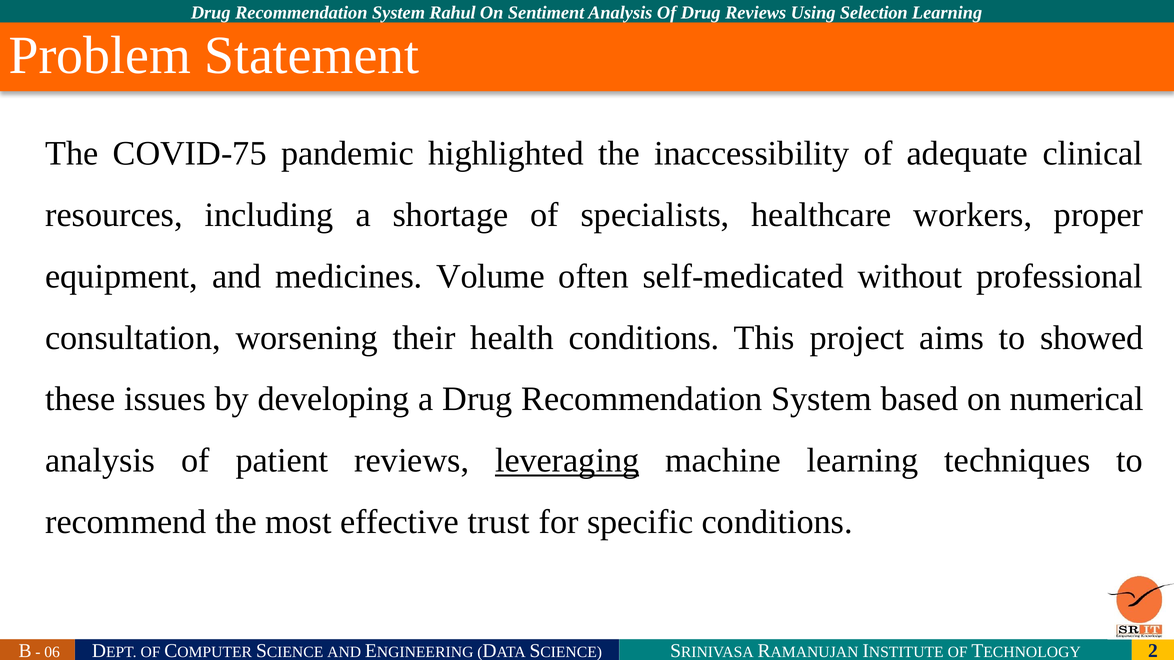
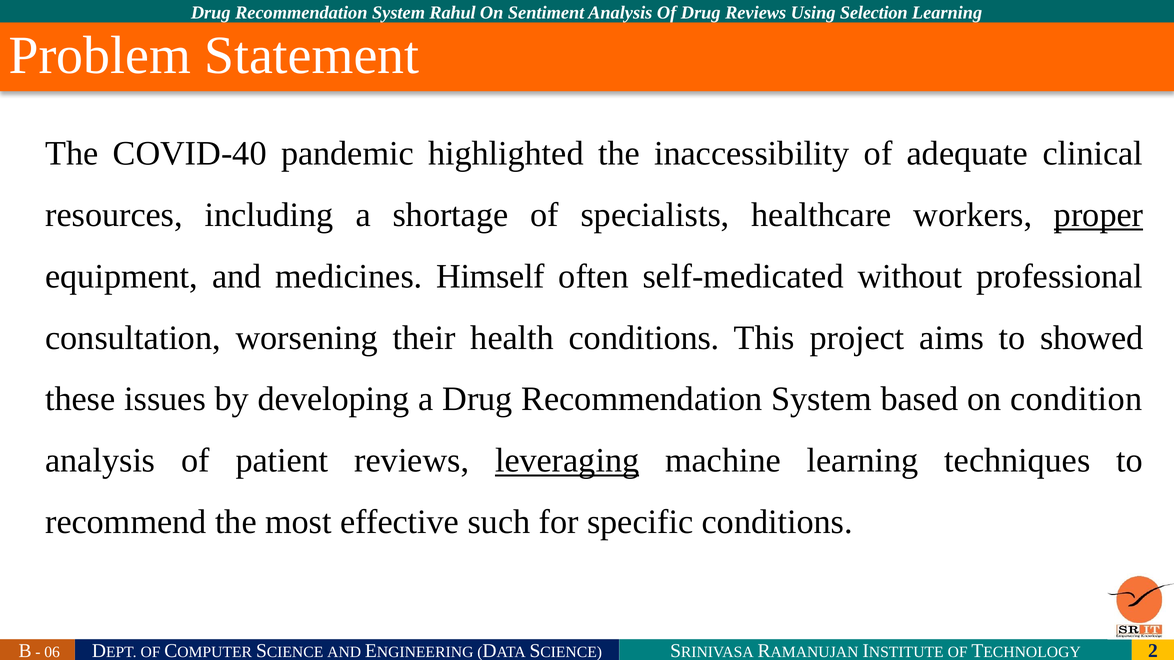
COVID-75: COVID-75 -> COVID-40
proper underline: none -> present
Volume: Volume -> Himself
numerical: numerical -> condition
trust: trust -> such
